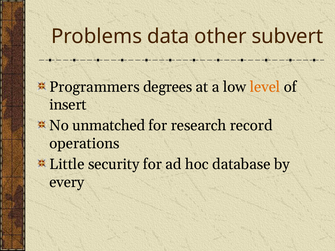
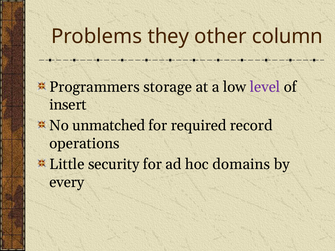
data: data -> they
subvert: subvert -> column
degrees: degrees -> storage
level colour: orange -> purple
research: research -> required
database: database -> domains
